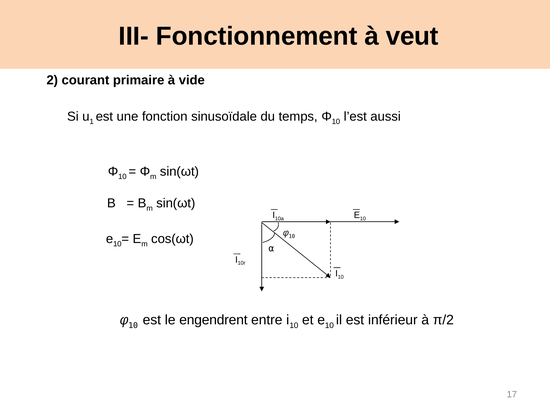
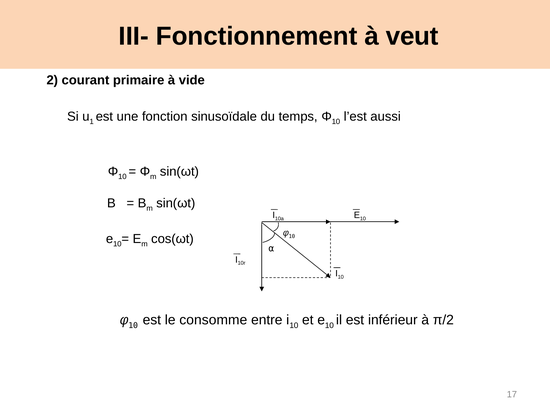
engendrent: engendrent -> consomme
